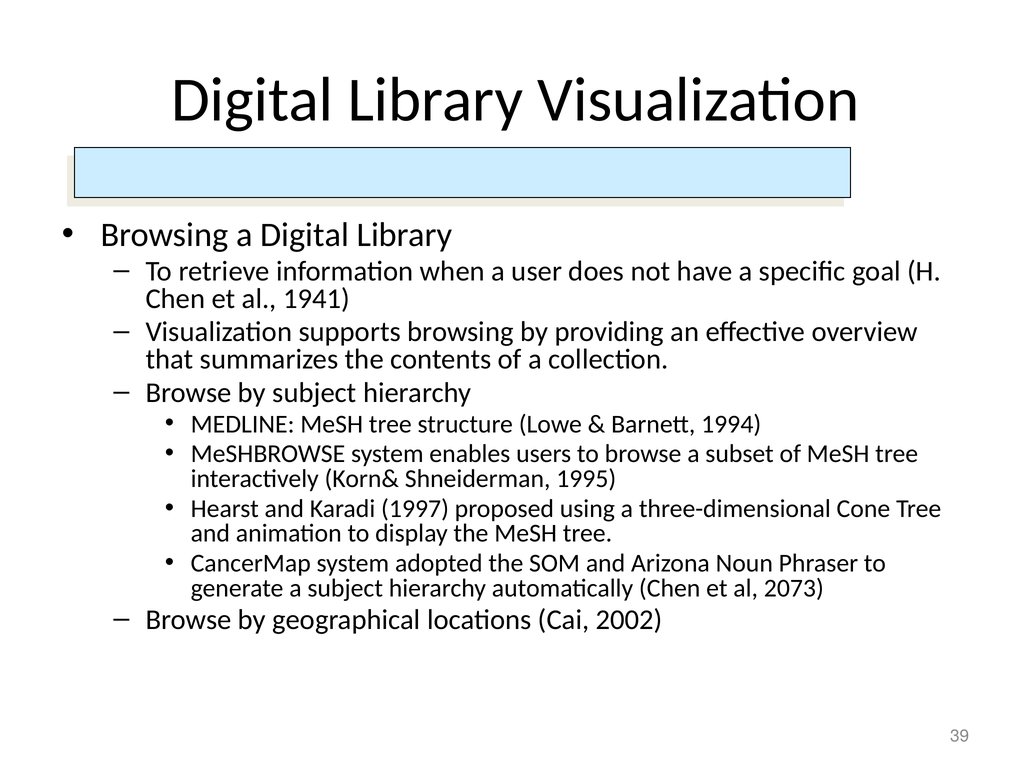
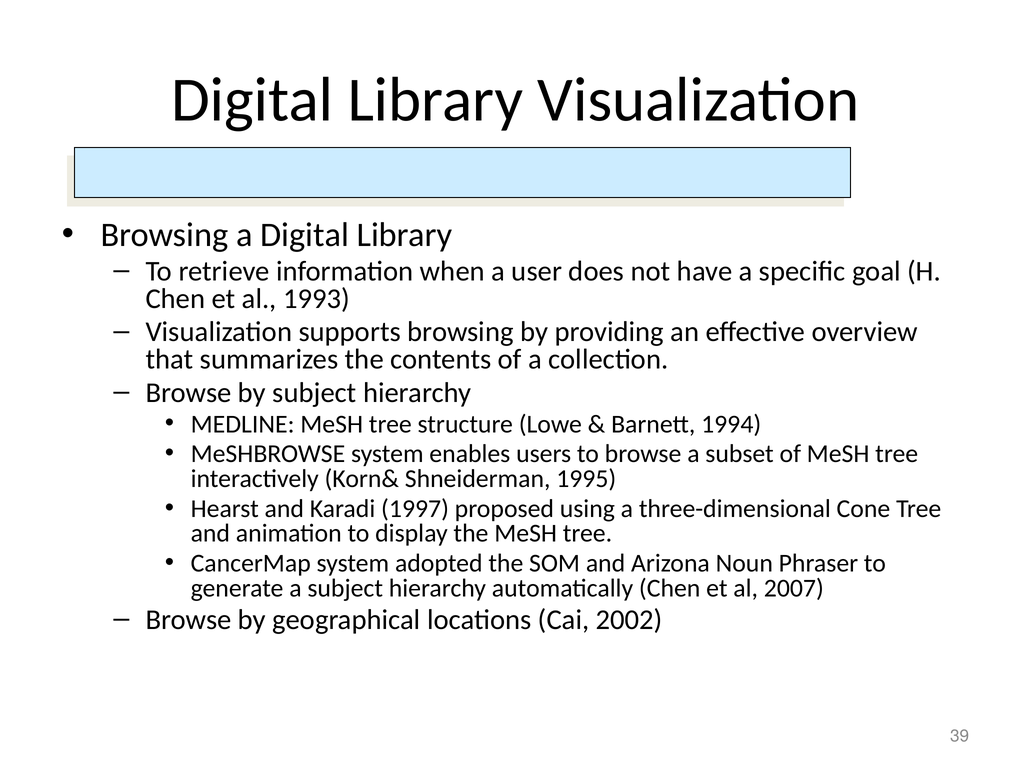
1941: 1941 -> 1993
2073: 2073 -> 2007
